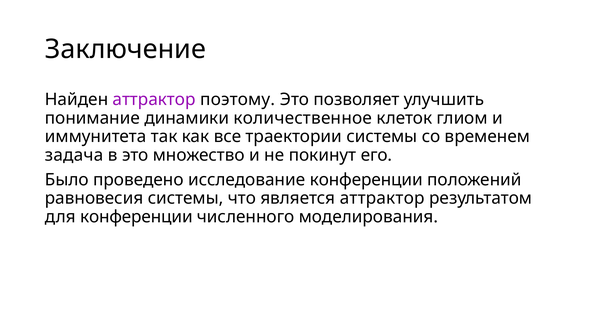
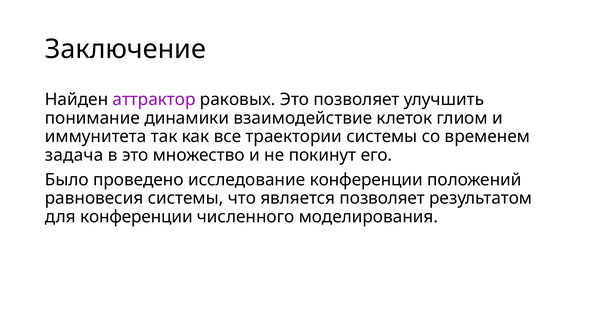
поэтому: поэтому -> раковых
количественное: количественное -> взаимодействие
является аттрактор: аттрактор -> позволяет
